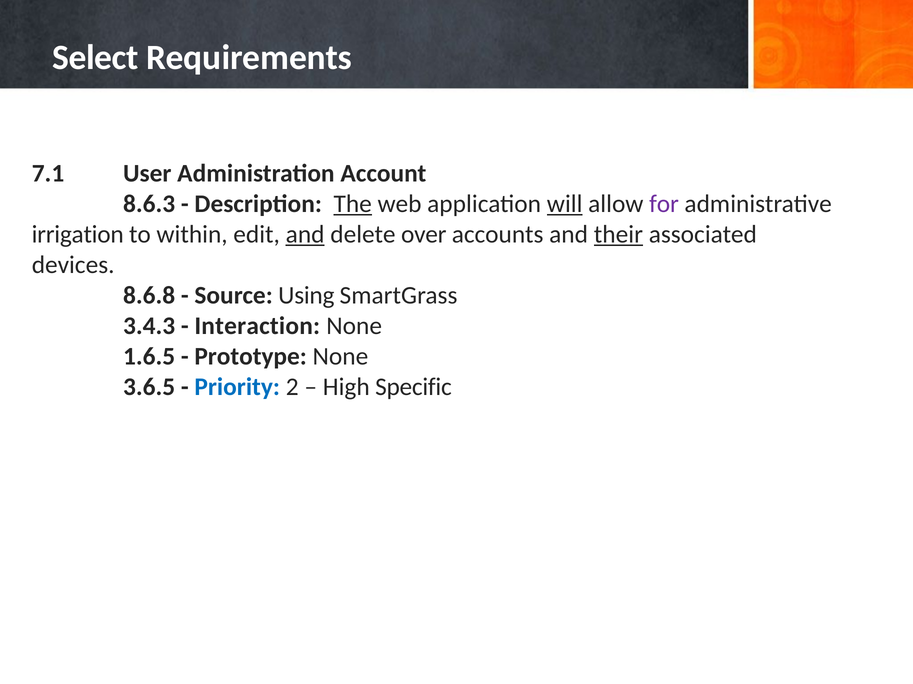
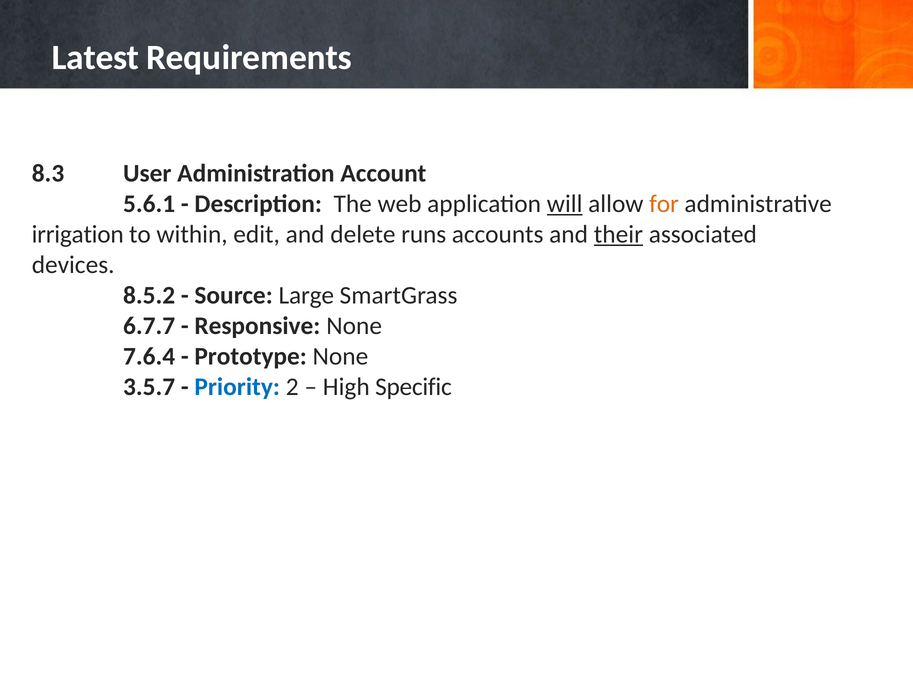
Select: Select -> Latest
7.1: 7.1 -> 8.3
8.6.3: 8.6.3 -> 5.6.1
The underline: present -> none
for colour: purple -> orange
and at (305, 235) underline: present -> none
over: over -> runs
8.6.8: 8.6.8 -> 8.5.2
Using: Using -> Large
3.4.3: 3.4.3 -> 6.7.7
Interaction: Interaction -> Responsive
1.6.5: 1.6.5 -> 7.6.4
3.6.5: 3.6.5 -> 3.5.7
